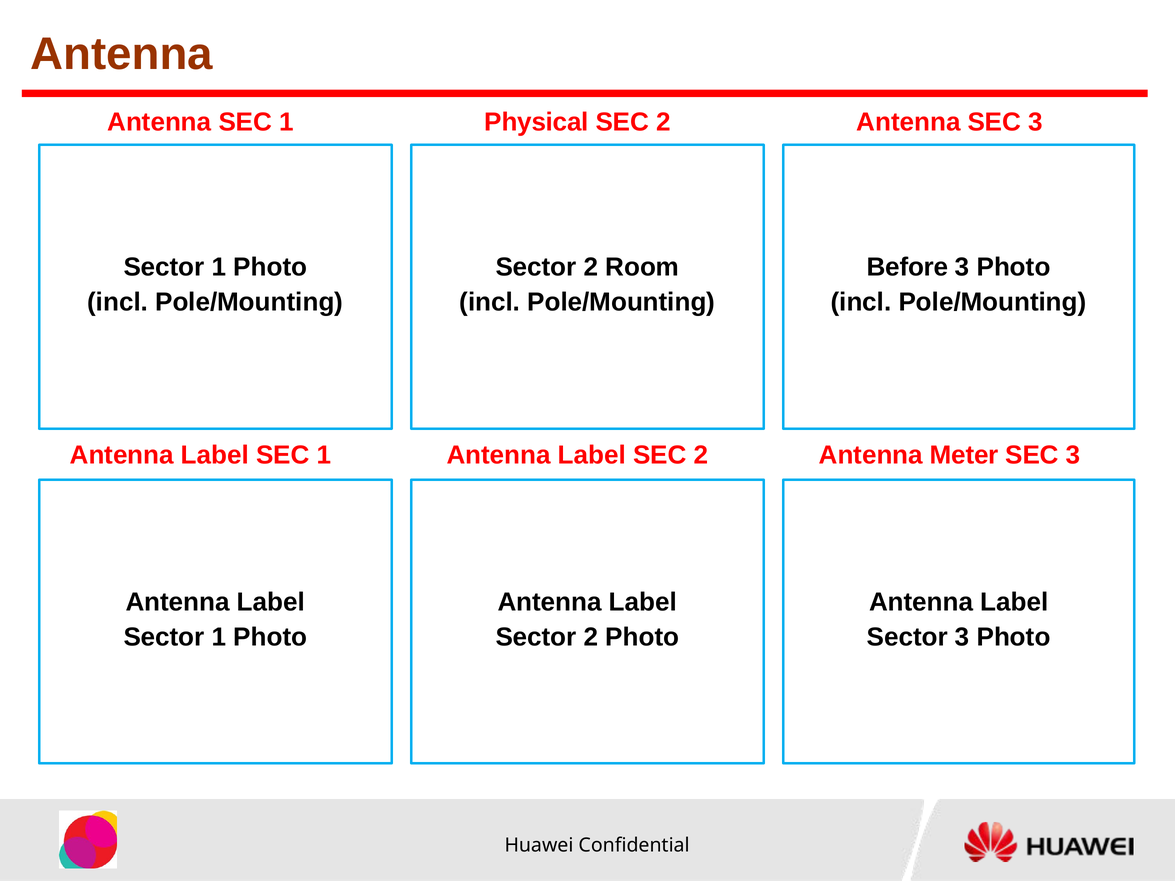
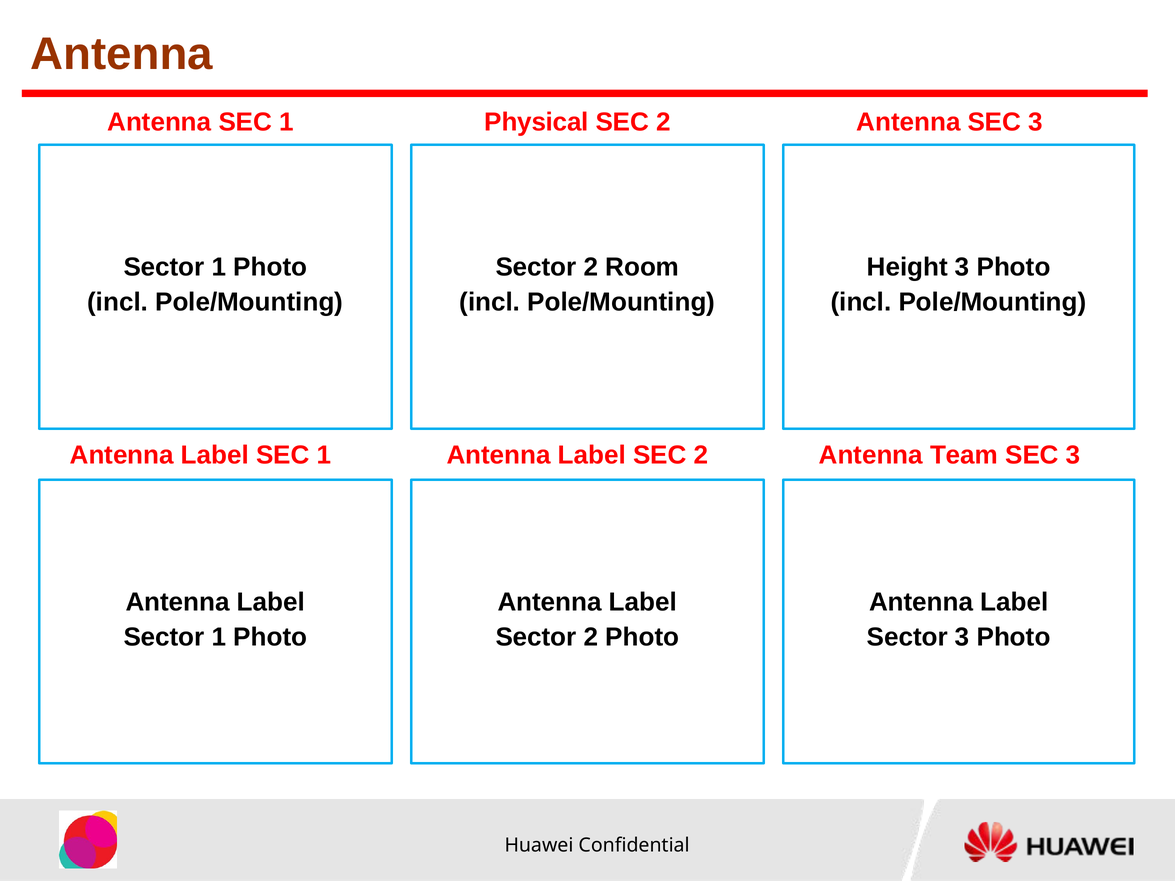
Before: Before -> Height
Meter: Meter -> Team
